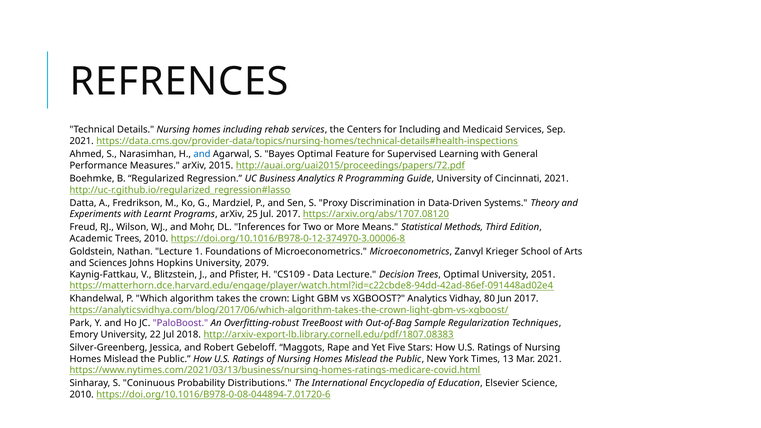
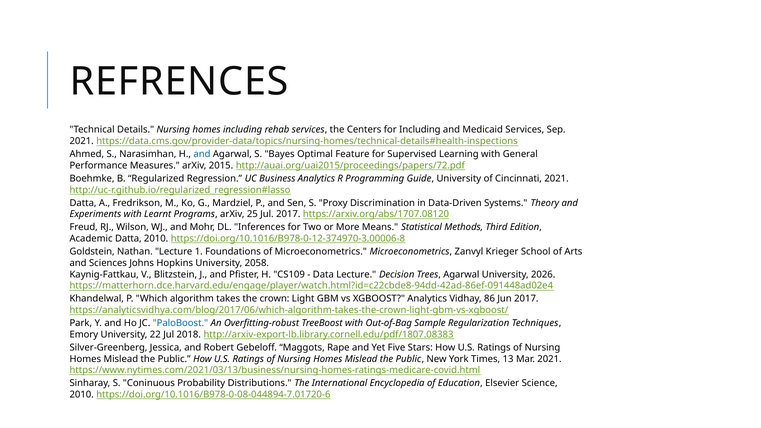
Academic Trees: Trees -> Datta
2079: 2079 -> 2058
Trees Optimal: Optimal -> Agarwal
2051: 2051 -> 2026
80: 80 -> 86
PaloBoost colour: purple -> blue
